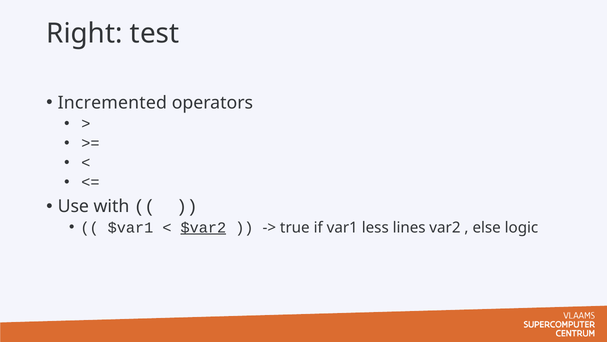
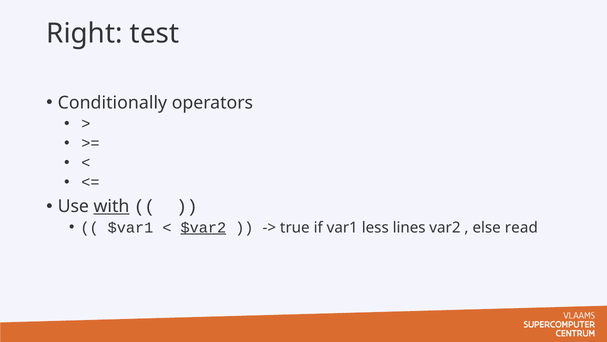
Incremented: Incremented -> Conditionally
with underline: none -> present
logic: logic -> read
